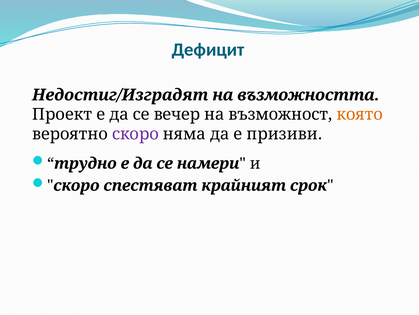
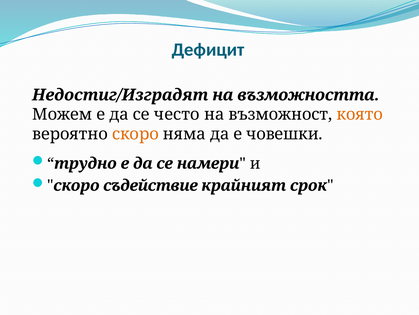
Проект: Проект -> Можем
вечер: вечер -> често
скоро at (135, 134) colour: purple -> orange
призиви: призиви -> човешки
спестяват: спестяват -> съдействие
